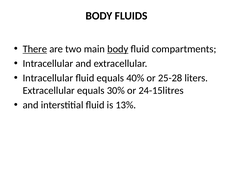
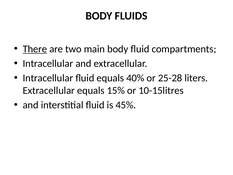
body at (118, 49) underline: present -> none
30%: 30% -> 15%
24-15litres: 24-15litres -> 10-15litres
13%: 13% -> 45%
